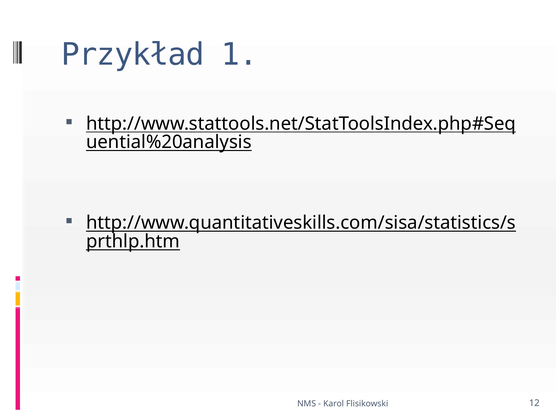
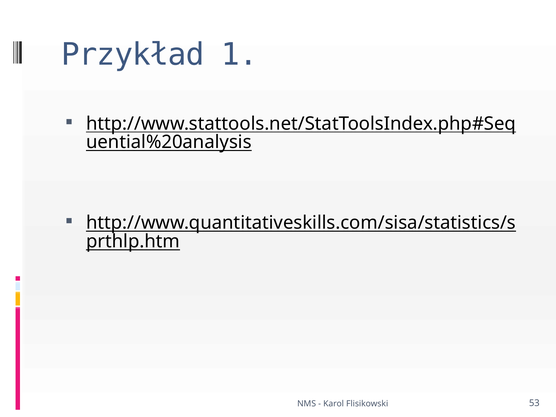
12: 12 -> 53
